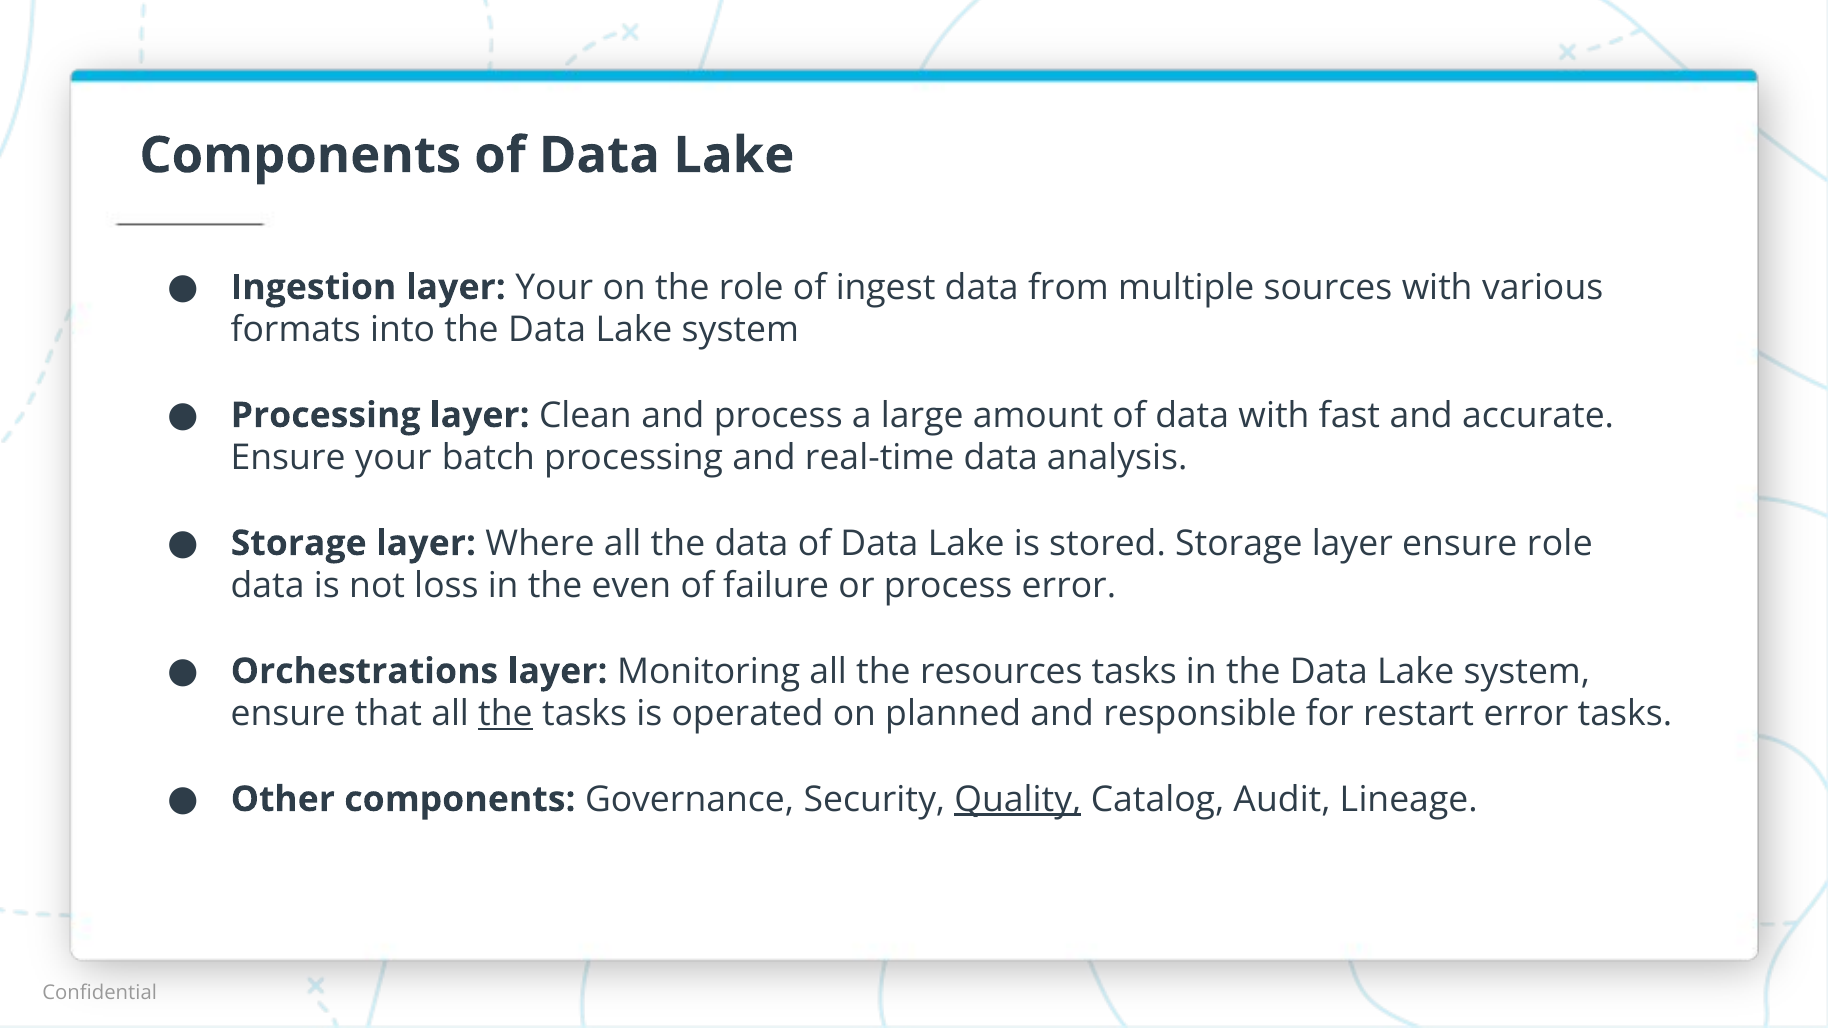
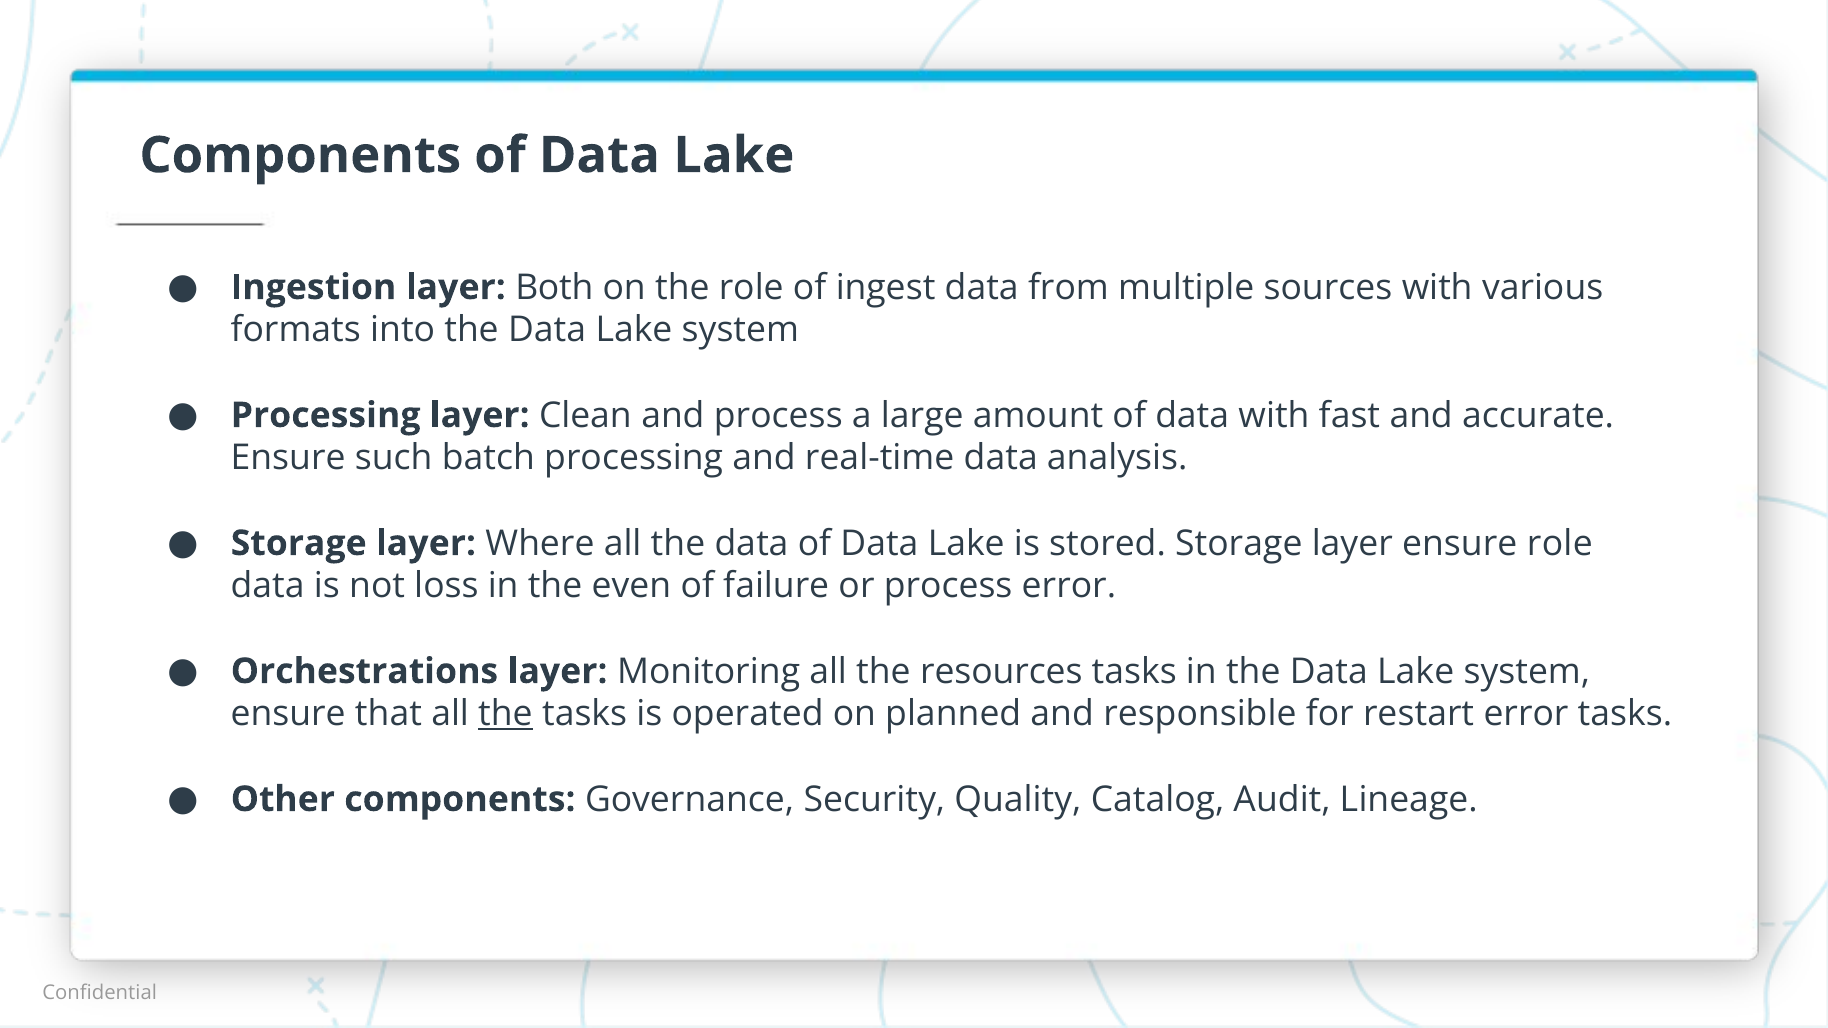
layer Your: Your -> Both
Ensure your: your -> such
Quality underline: present -> none
